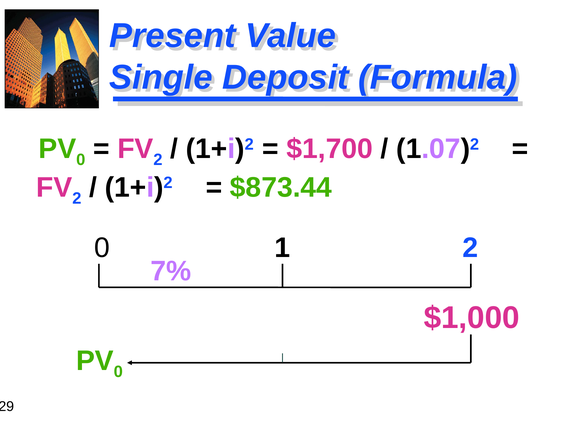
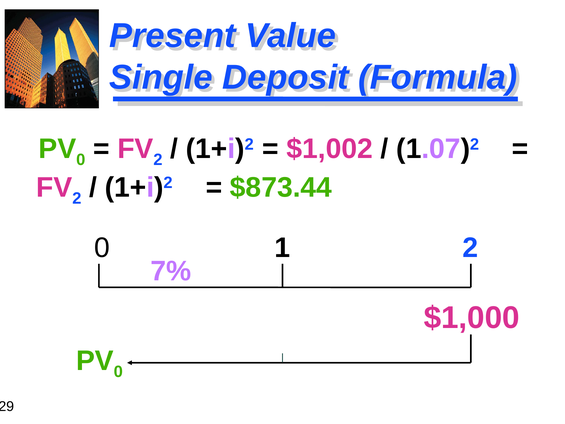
$1,700: $1,700 -> $1,002
